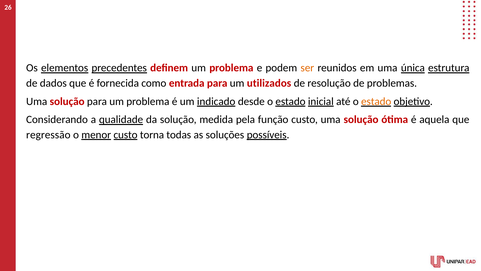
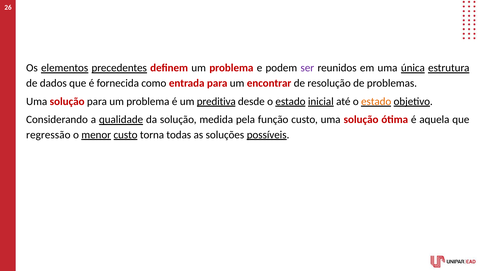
ser colour: orange -> purple
utilizados: utilizados -> encontrar
indicado: indicado -> preditiva
